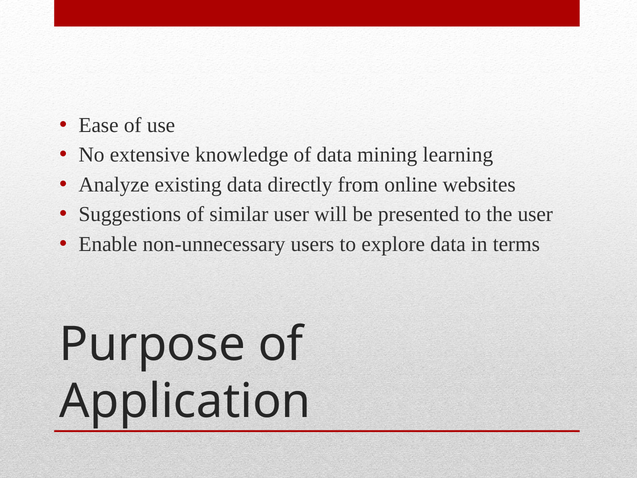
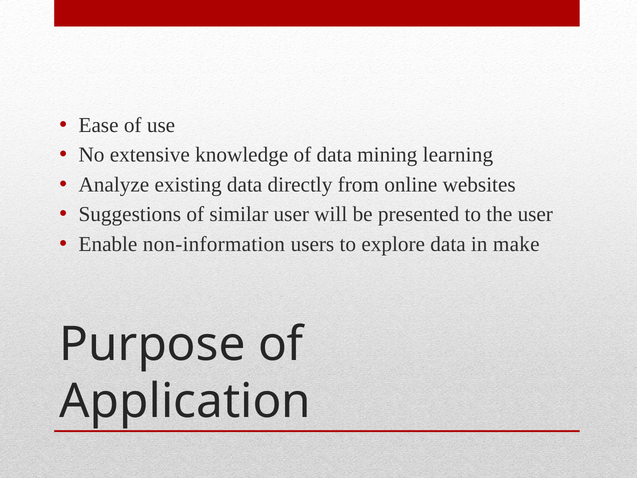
non-unnecessary: non-unnecessary -> non-information
terms: terms -> make
